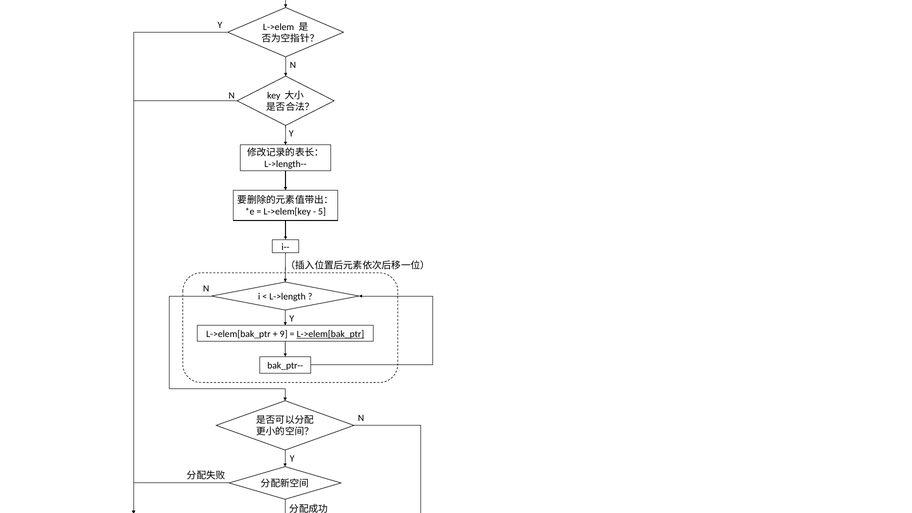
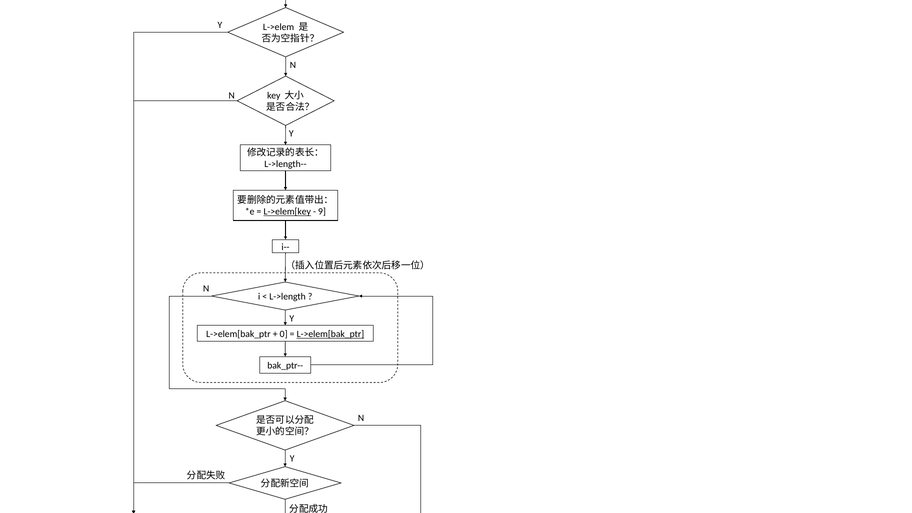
L->elem[key underline: none -> present
5: 5 -> 9
9: 9 -> 0
